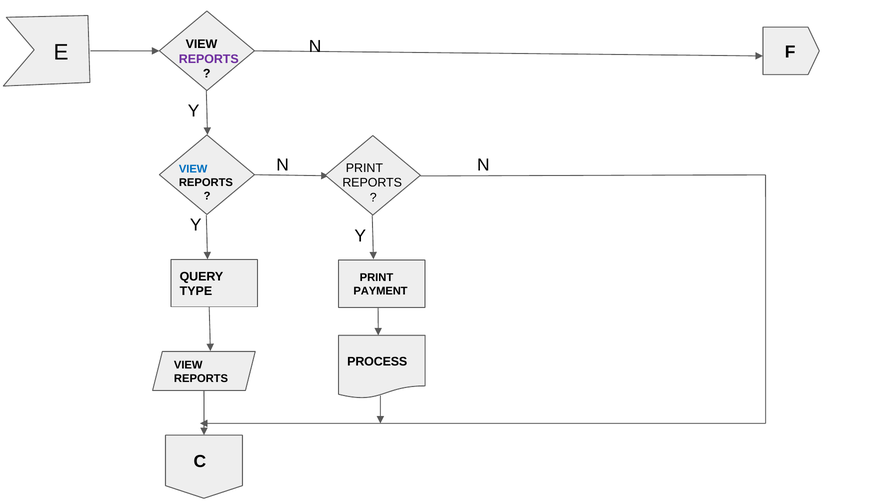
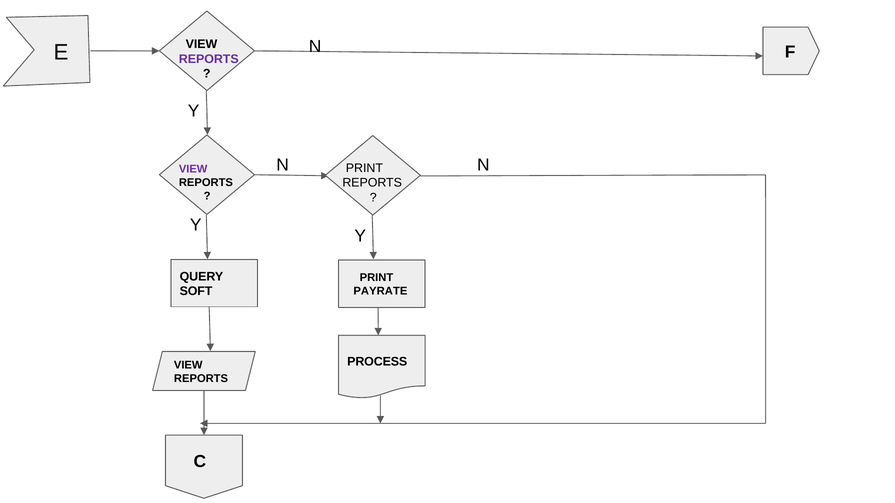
VIEW at (193, 169) colour: blue -> purple
TYPE: TYPE -> SOFT
PAYMENT: PAYMENT -> PAYRATE
